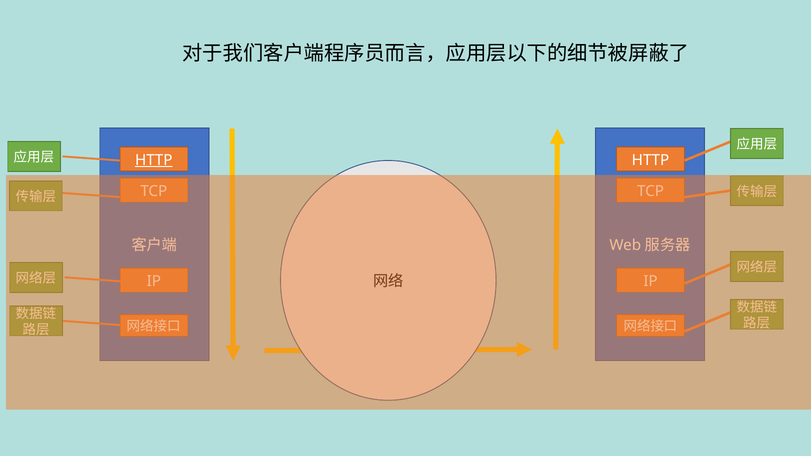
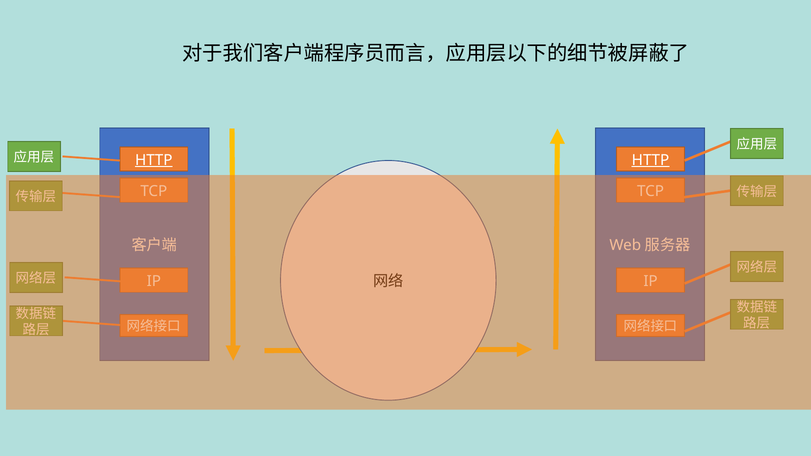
HTTP at (650, 160) underline: none -> present
